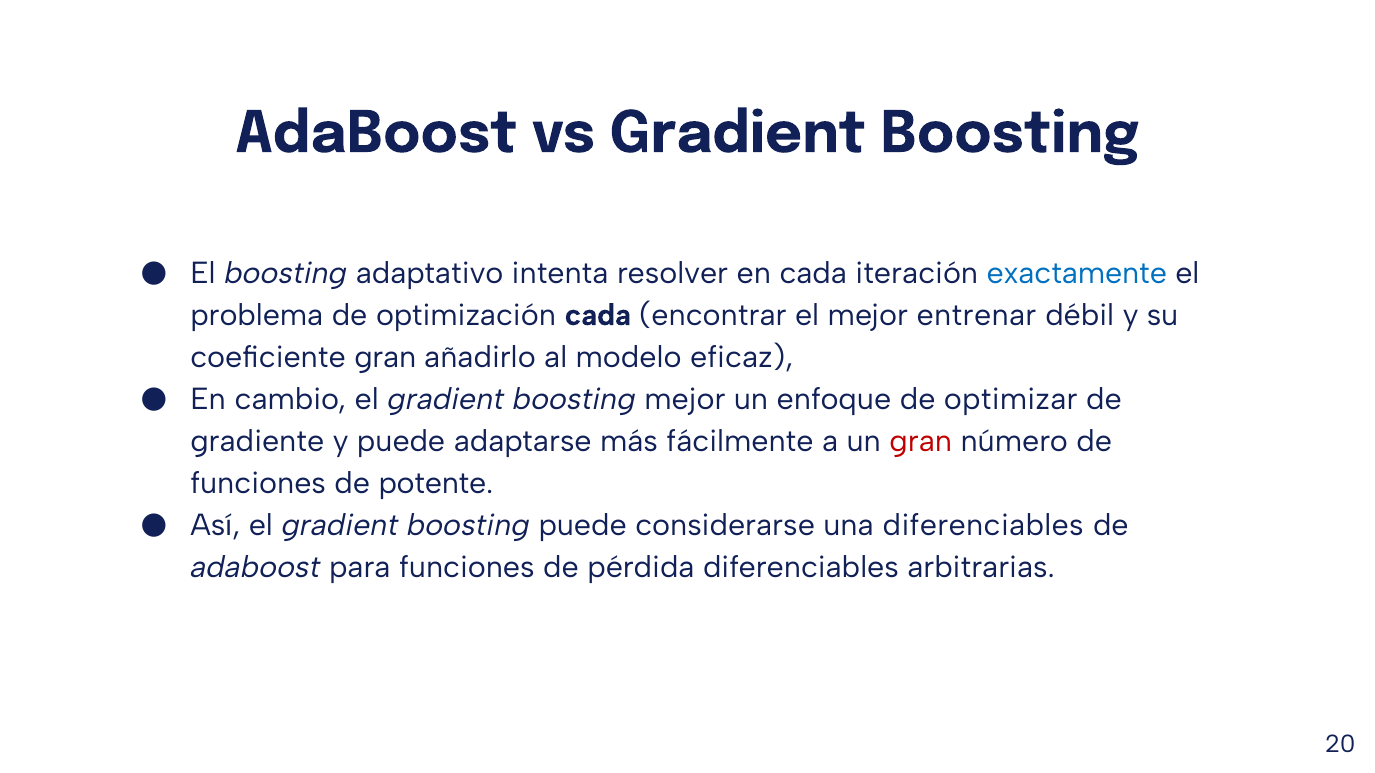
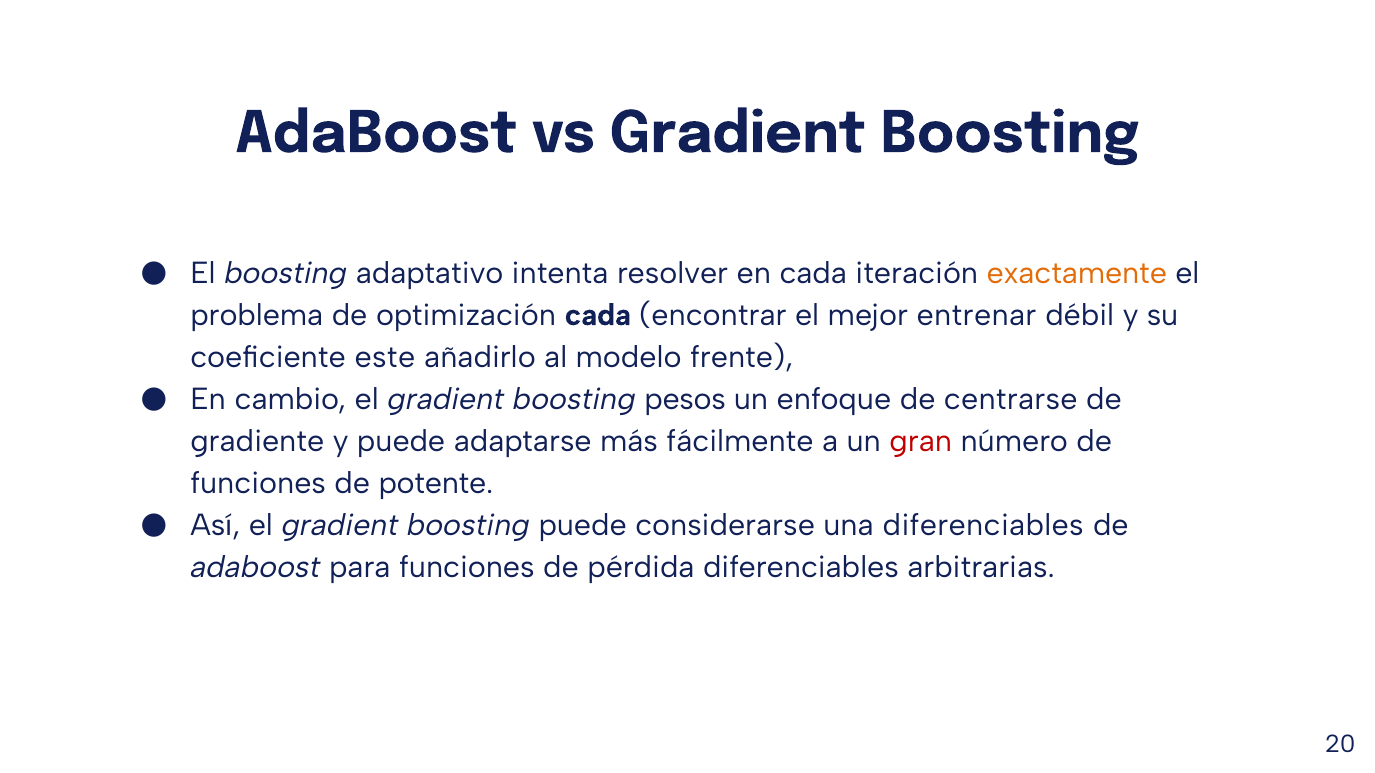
exactamente colour: blue -> orange
coeficiente gran: gran -> este
eficaz: eficaz -> frente
boosting mejor: mejor -> pesos
optimizar: optimizar -> centrarse
